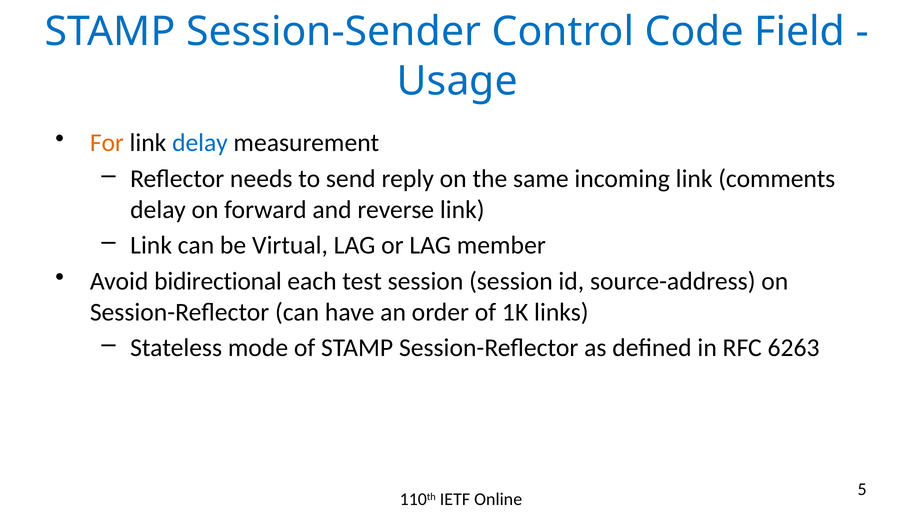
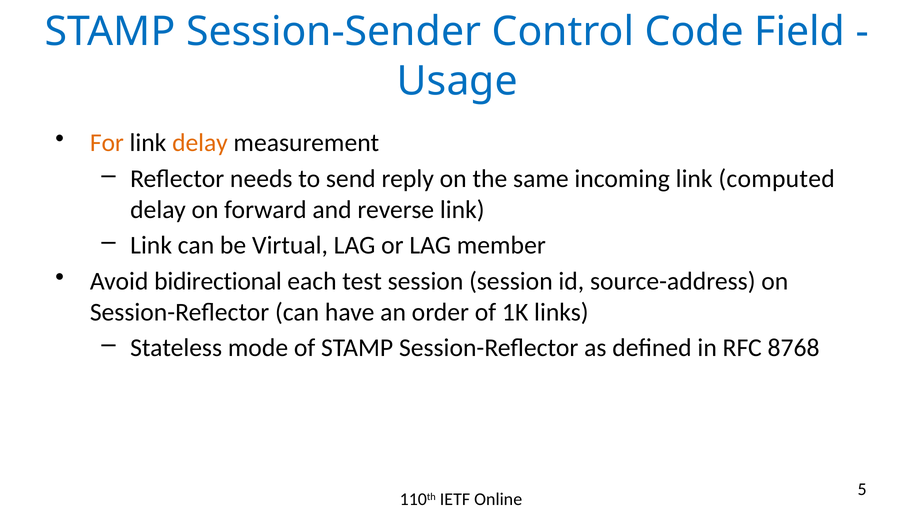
delay at (200, 143) colour: blue -> orange
comments: comments -> computed
6263: 6263 -> 8768
